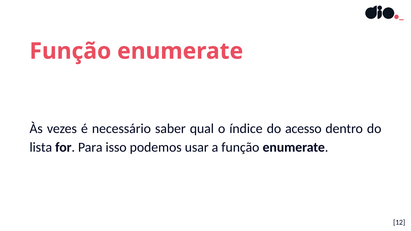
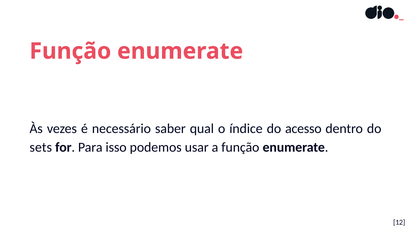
lista: lista -> sets
